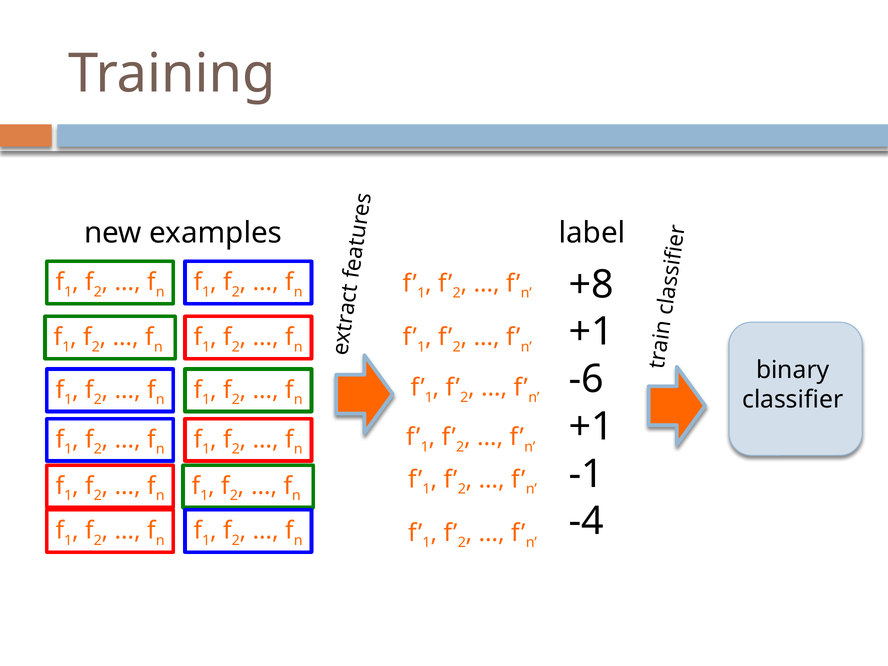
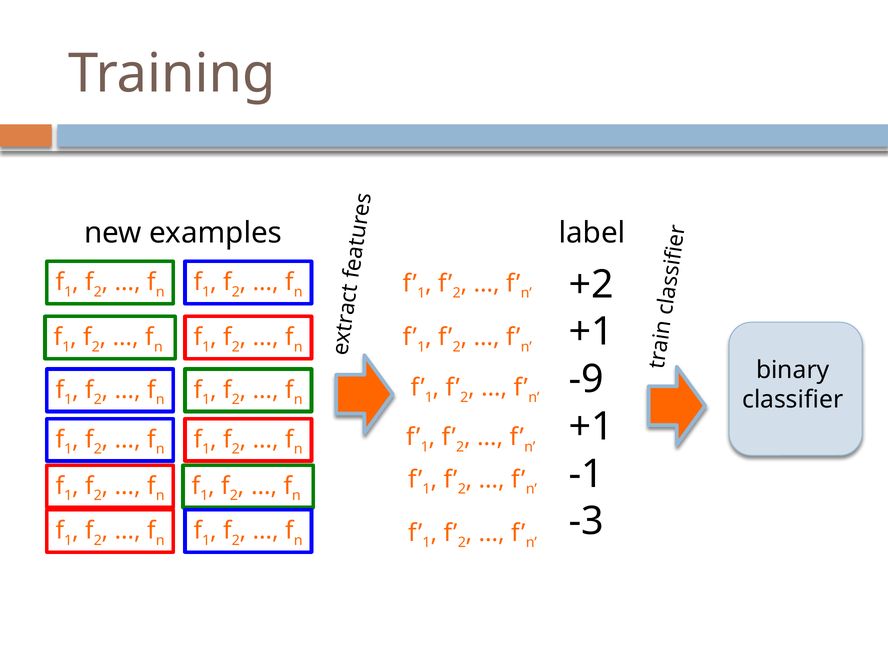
+8: +8 -> +2
-6: -6 -> -9
-4: -4 -> -3
